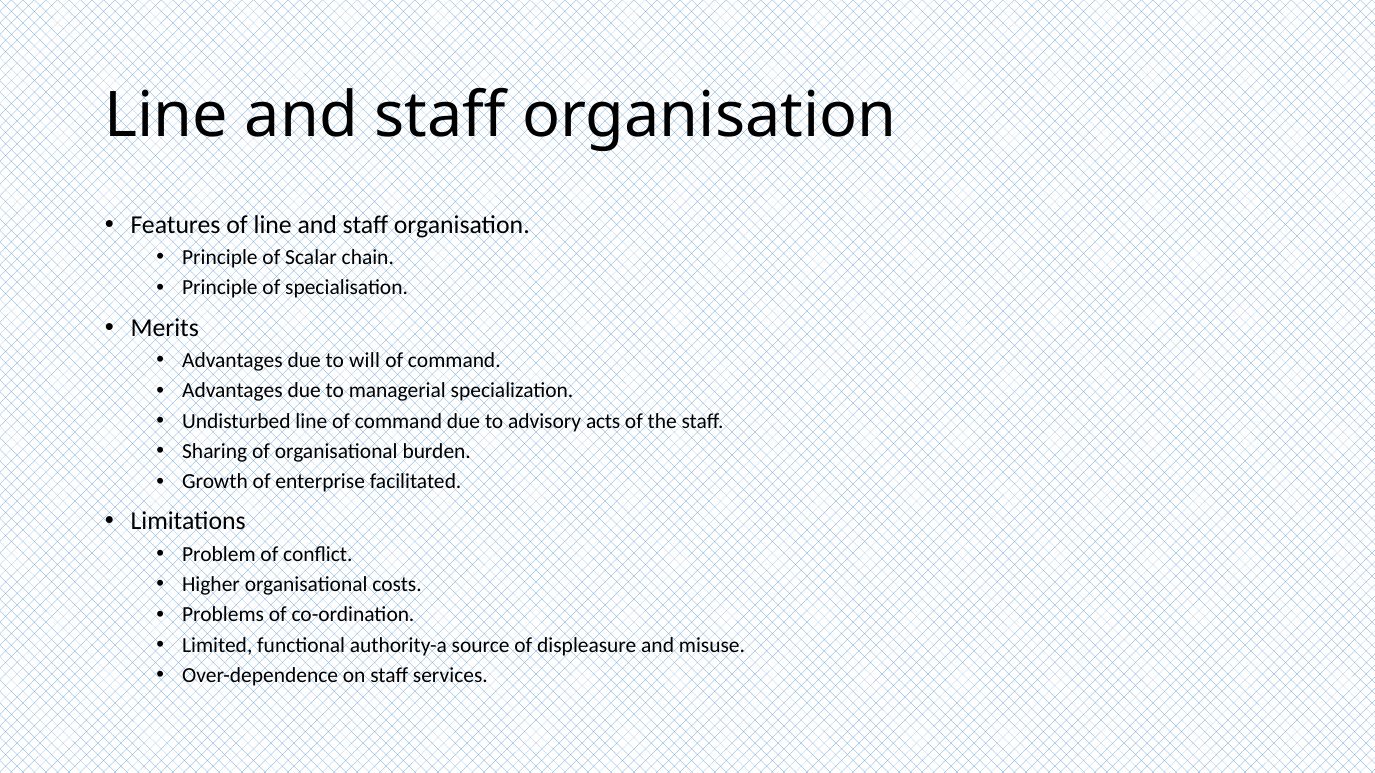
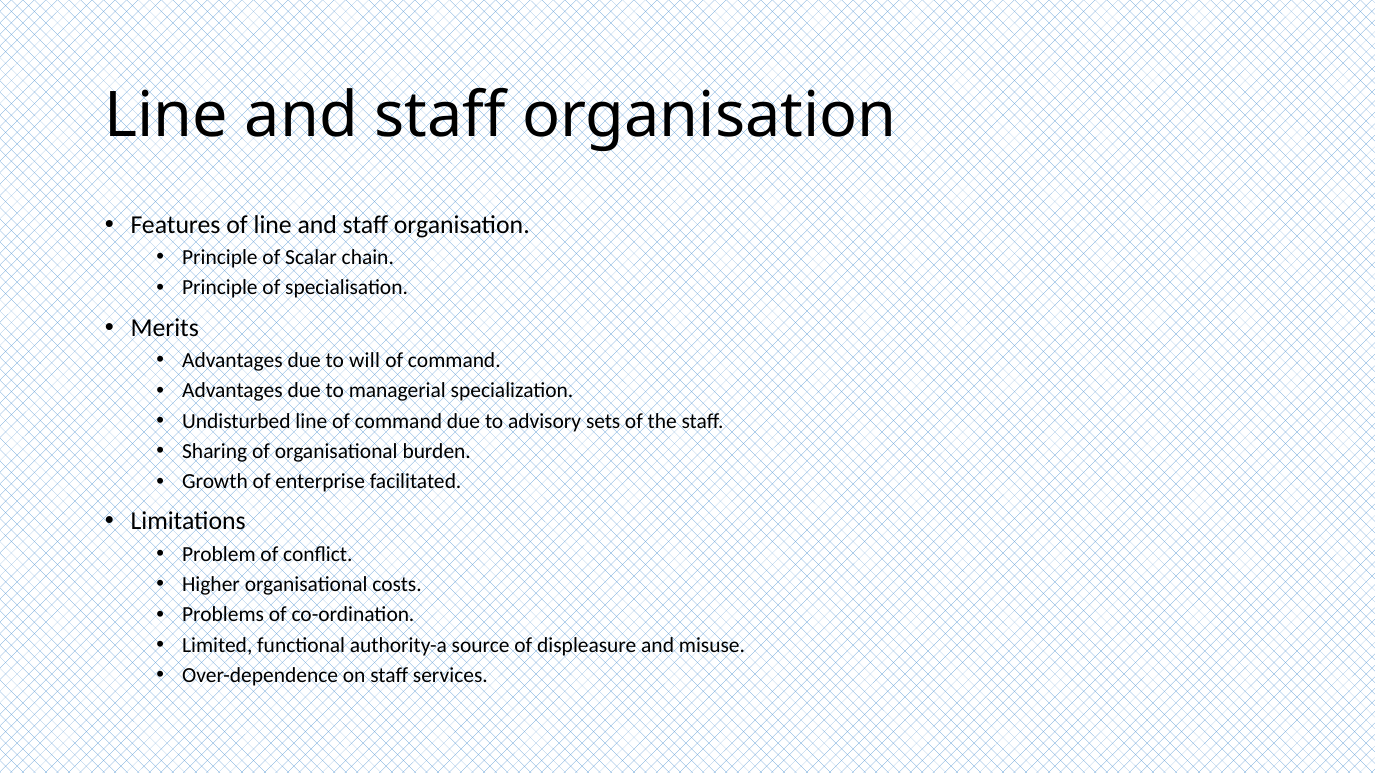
acts: acts -> sets
